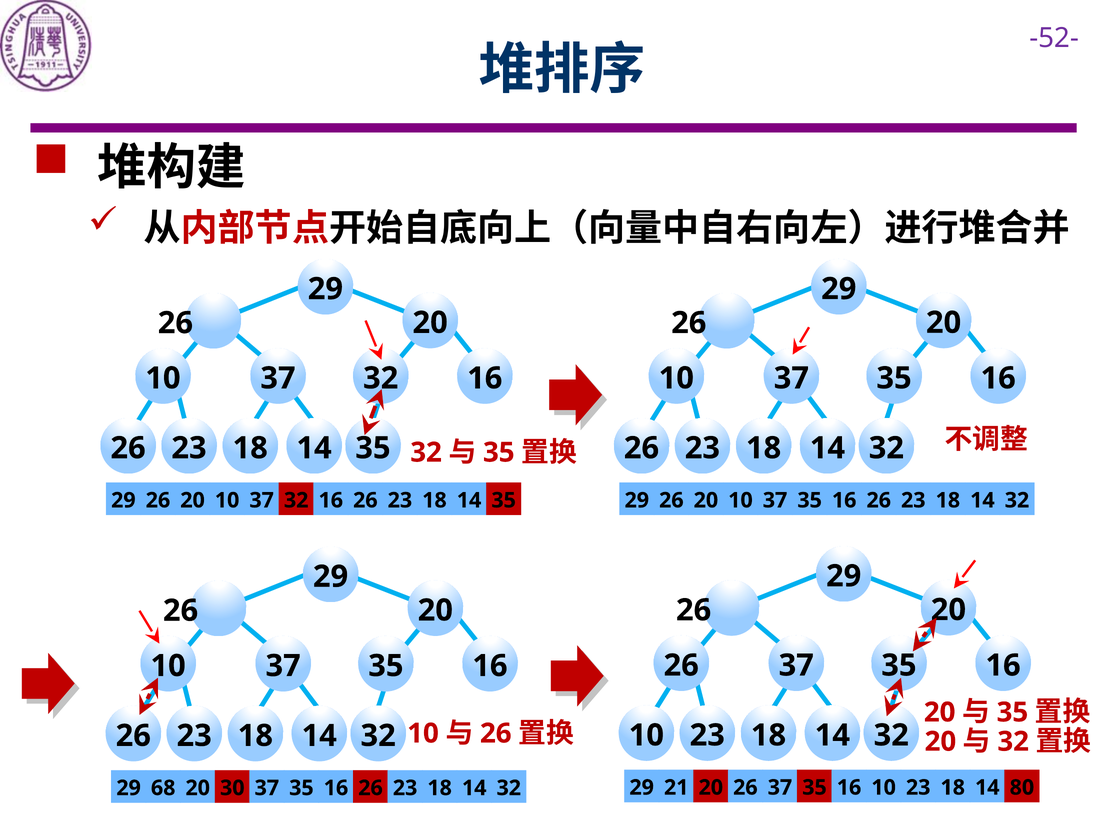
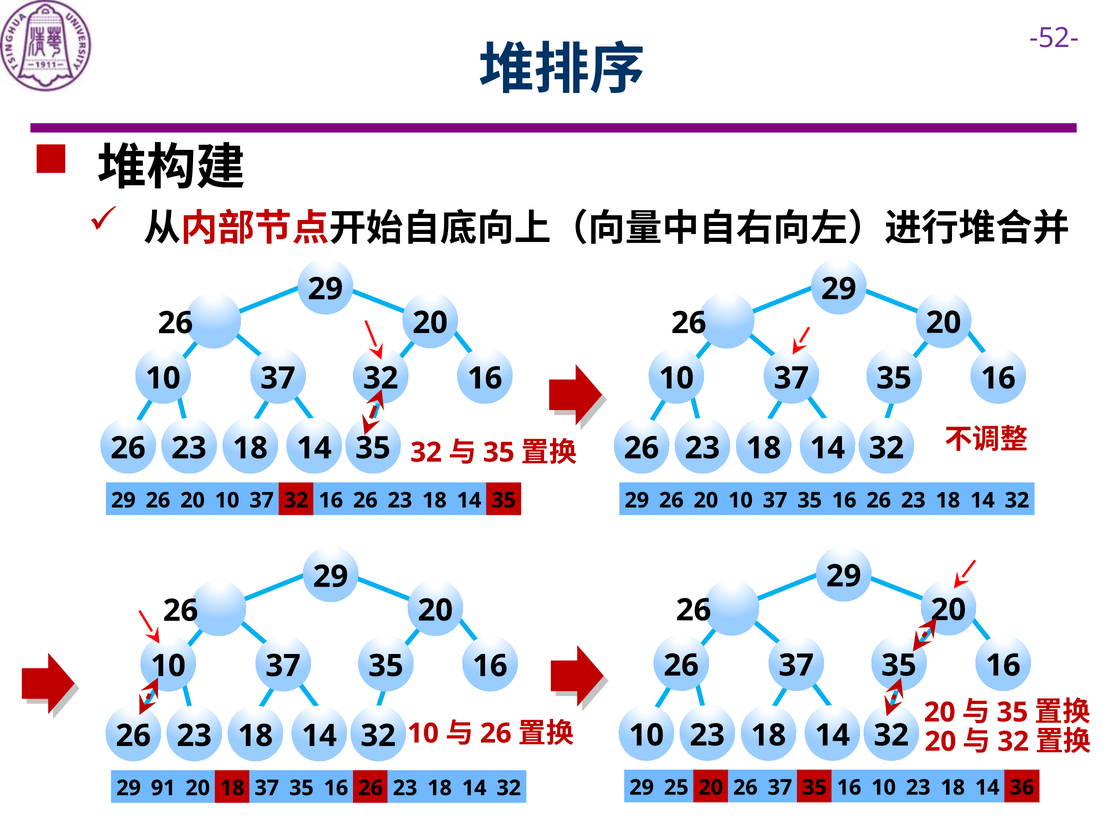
21: 21 -> 25
80: 80 -> 36
68: 68 -> 91
20 30: 30 -> 18
